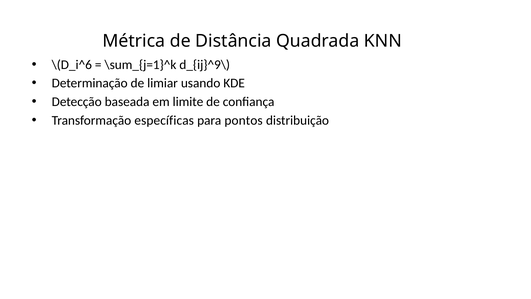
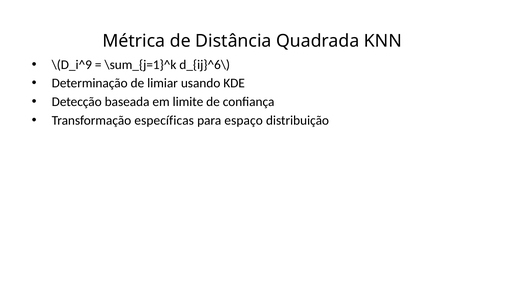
\(D_i^6: \(D_i^6 -> \(D_i^9
d_{ij}^9\: d_{ij}^9\ -> d_{ij}^6\
pontos: pontos -> espaço
